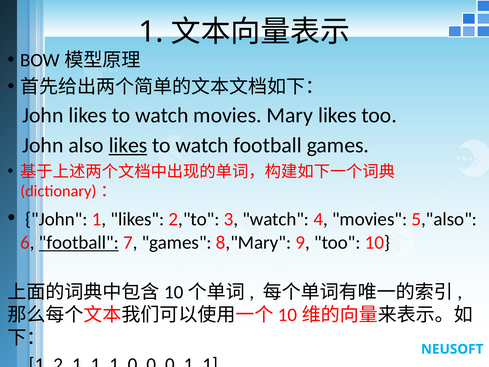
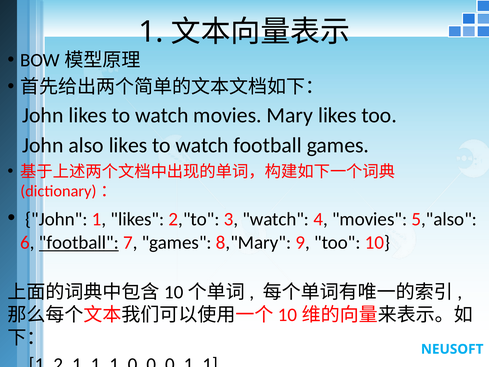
likes at (128, 145) underline: present -> none
